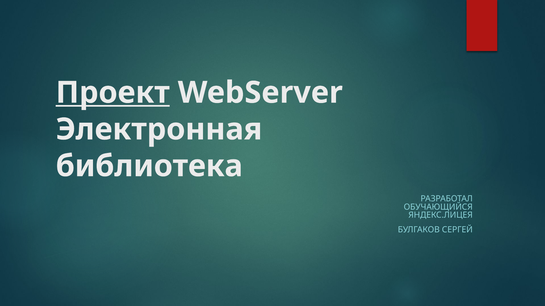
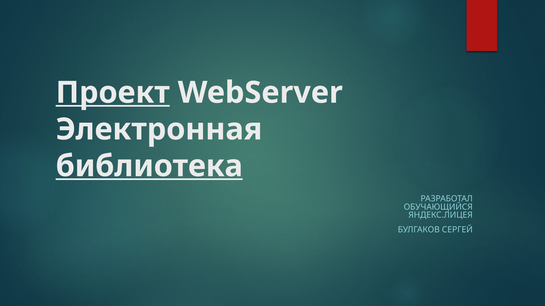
библиотека underline: none -> present
